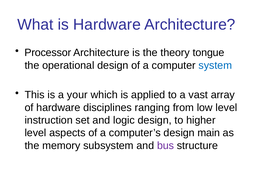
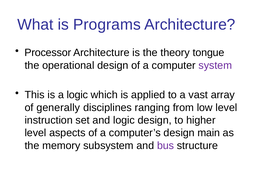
is Hardware: Hardware -> Programs
system colour: blue -> purple
a your: your -> logic
of hardware: hardware -> generally
